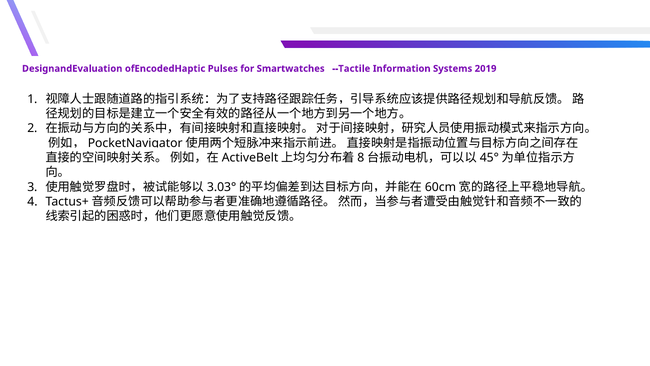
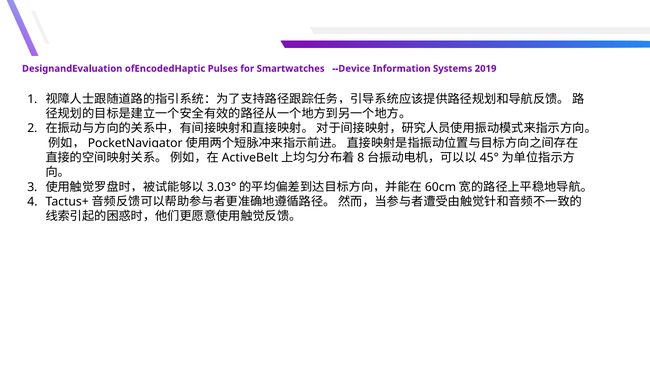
--Tactile: --Tactile -> --Device
